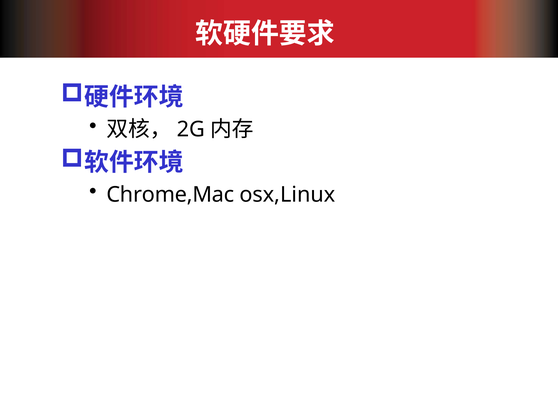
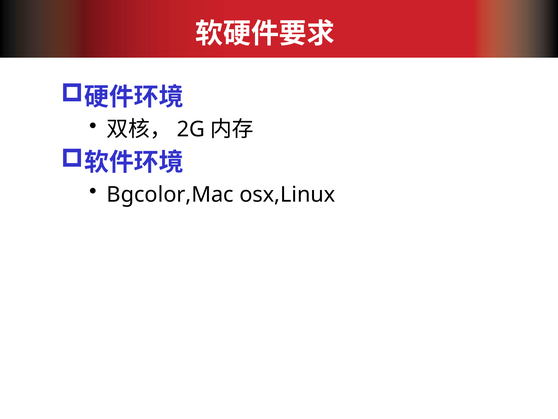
Chrome,Mac: Chrome,Mac -> Bgcolor,Mac
